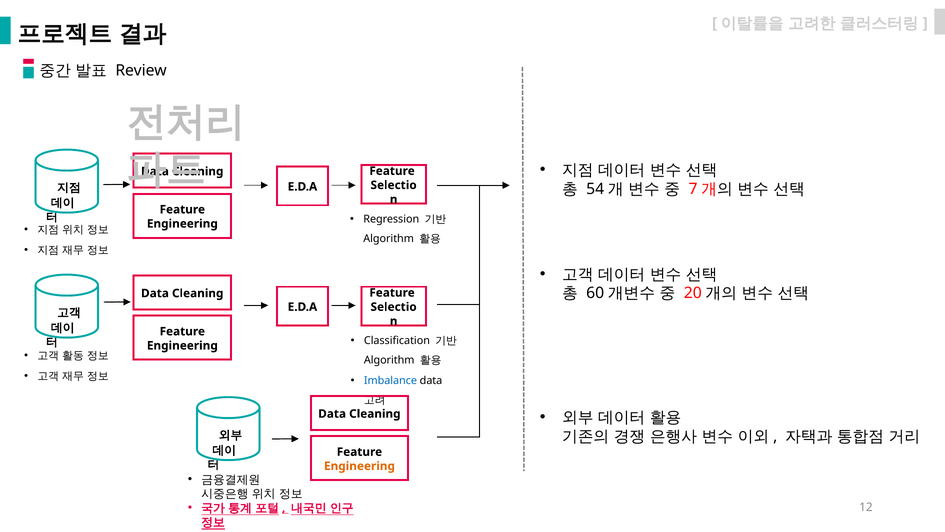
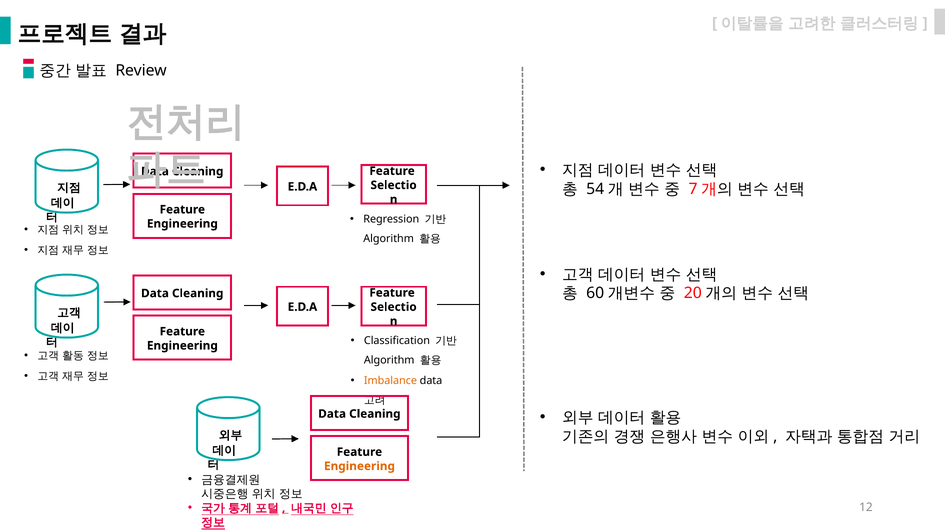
Imbalance colour: blue -> orange
